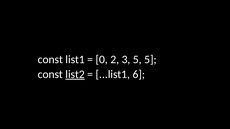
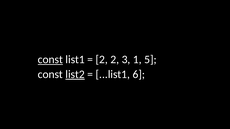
const at (50, 60) underline: none -> present
0 at (102, 60): 0 -> 2
3 5: 5 -> 1
